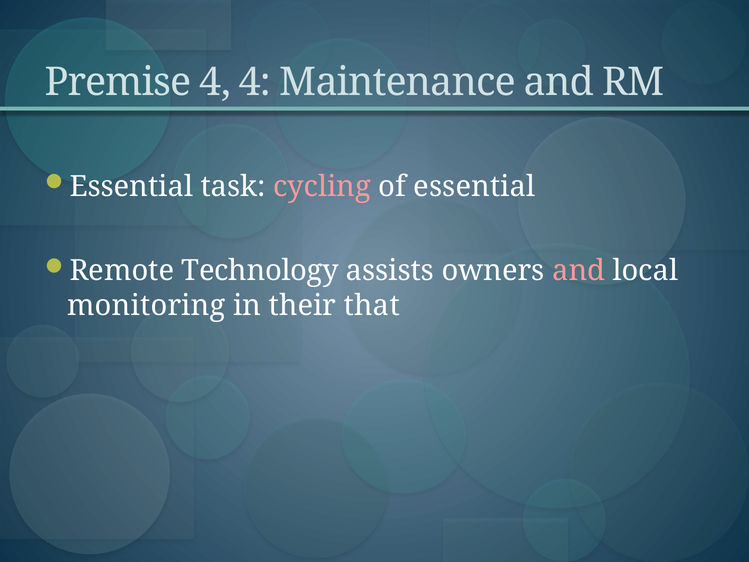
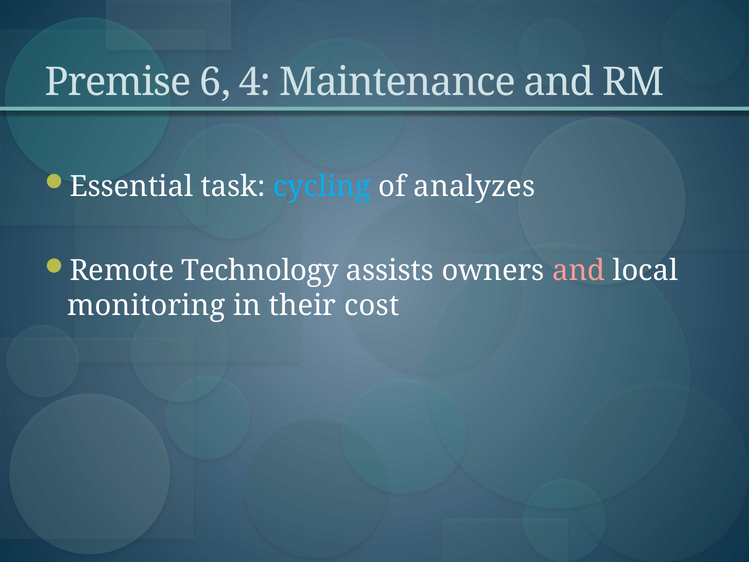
Premise 4: 4 -> 6
cycling colour: pink -> light blue
of essential: essential -> analyzes
that: that -> cost
